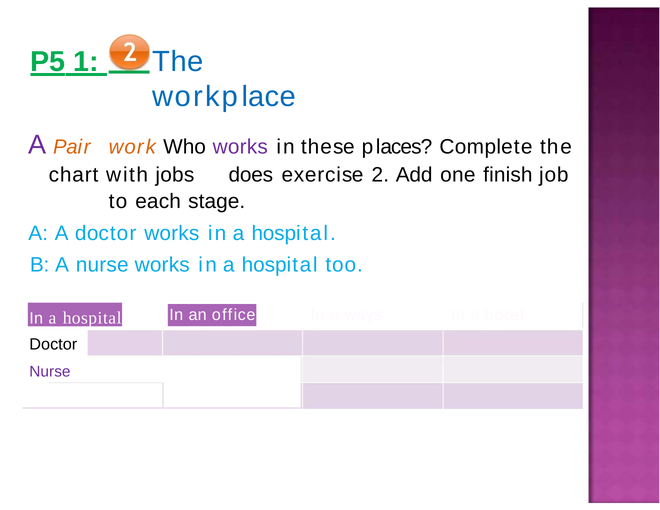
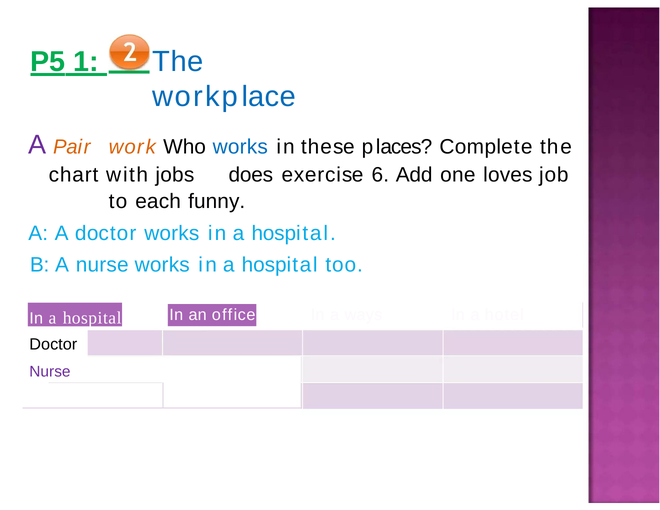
works at (240, 147) colour: purple -> blue
2: 2 -> 6
finish: finish -> loves
stage: stage -> funny
